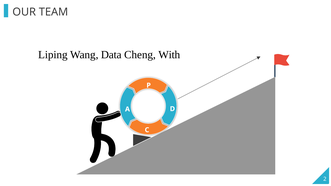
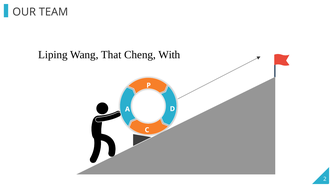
Data: Data -> That
